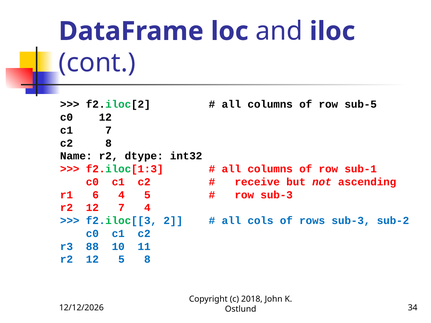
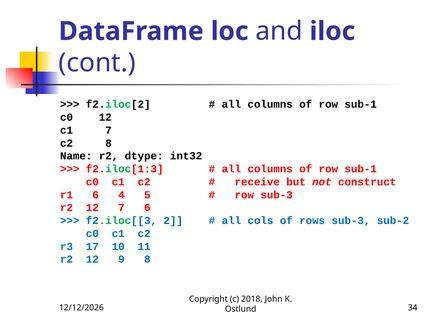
sub-5 at (361, 104): sub-5 -> sub-1
ascending: ascending -> construct
7 4: 4 -> 6
88: 88 -> 17
12 5: 5 -> 9
